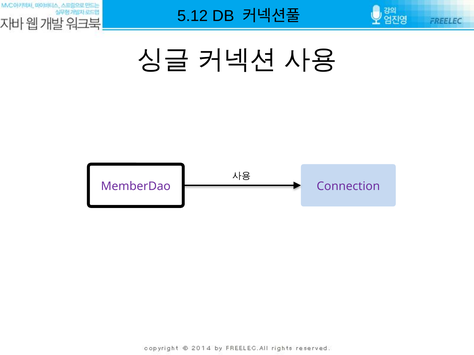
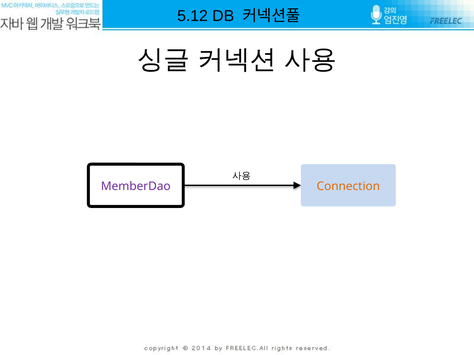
Connection colour: purple -> orange
